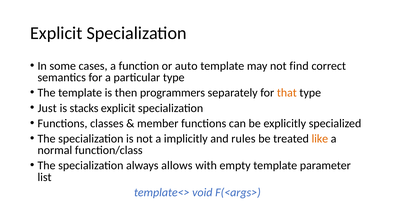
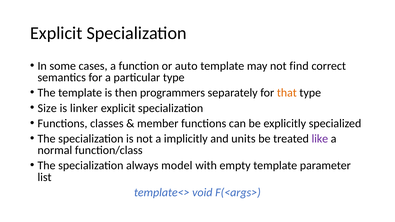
Just: Just -> Size
stacks: stacks -> linker
rules: rules -> units
like colour: orange -> purple
allows: allows -> model
